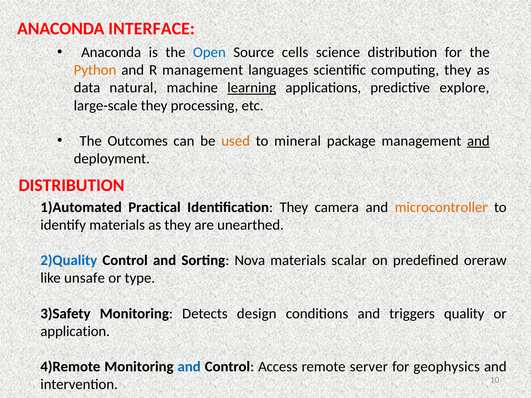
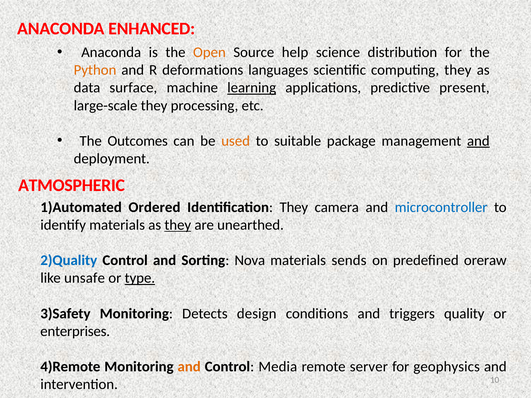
INTERFACE: INTERFACE -> ENHANCED
Open colour: blue -> orange
cells: cells -> help
R management: management -> deformations
natural: natural -> surface
explore: explore -> present
mineral: mineral -> suitable
DISTRIBUTION at (71, 186): DISTRIBUTION -> ATMOSPHERIC
Practical: Practical -> Ordered
microcontroller colour: orange -> blue
they at (178, 225) underline: none -> present
scalar: scalar -> sends
type underline: none -> present
application: application -> enterprises
and at (189, 367) colour: blue -> orange
Access: Access -> Media
